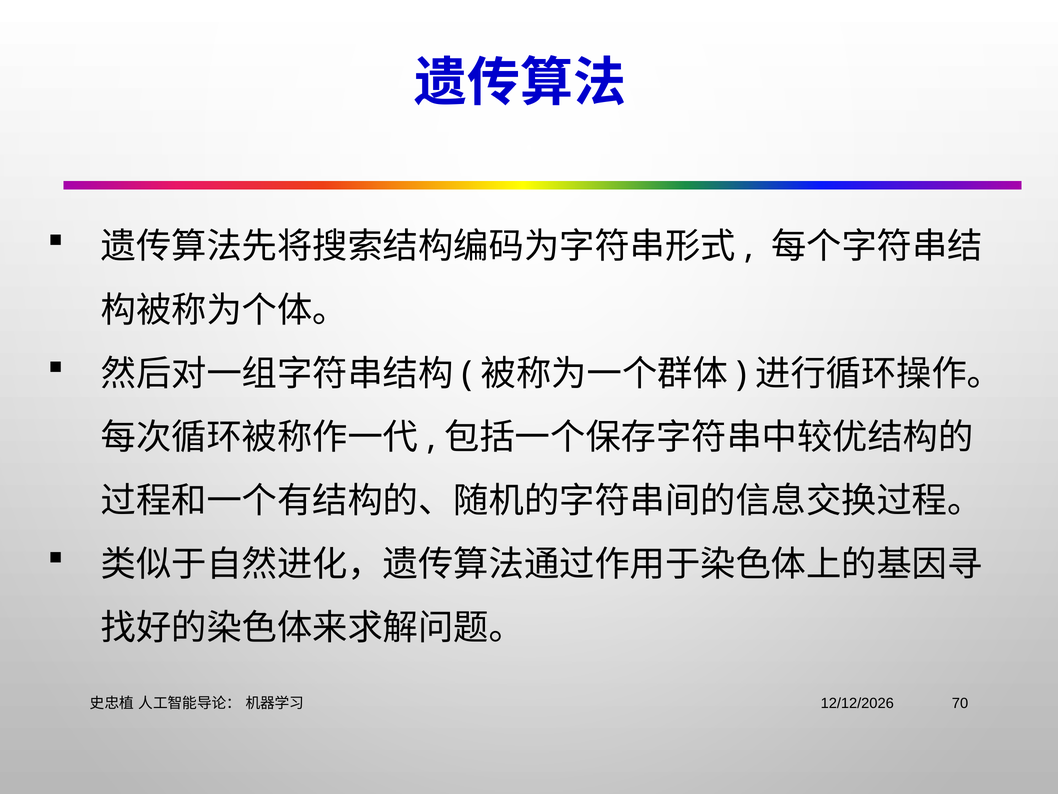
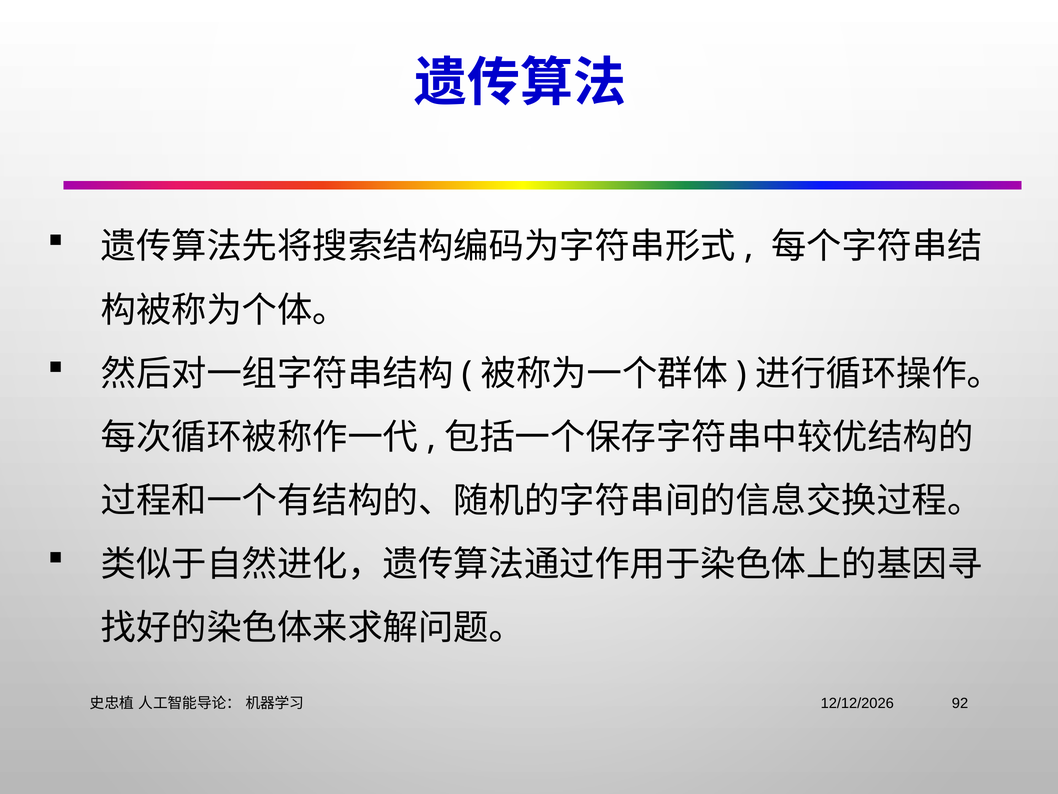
70: 70 -> 92
